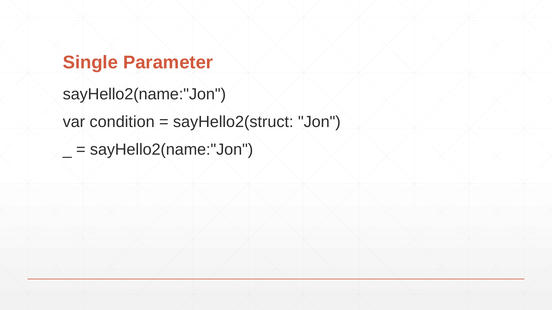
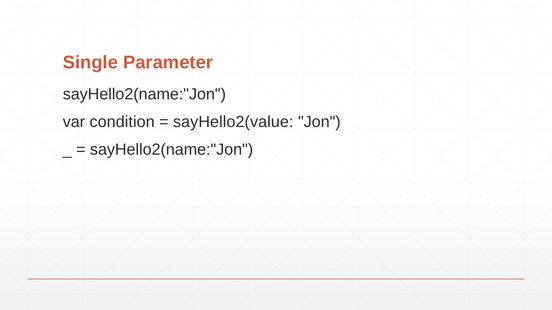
sayHello2(struct: sayHello2(struct -> sayHello2(value
